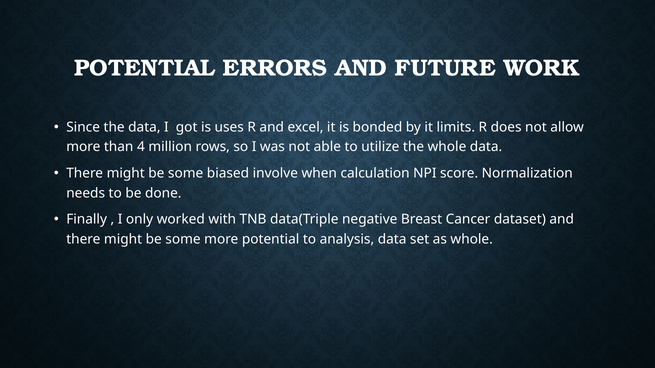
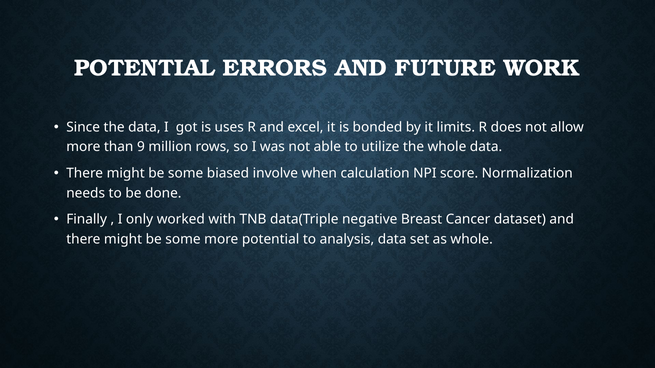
4: 4 -> 9
